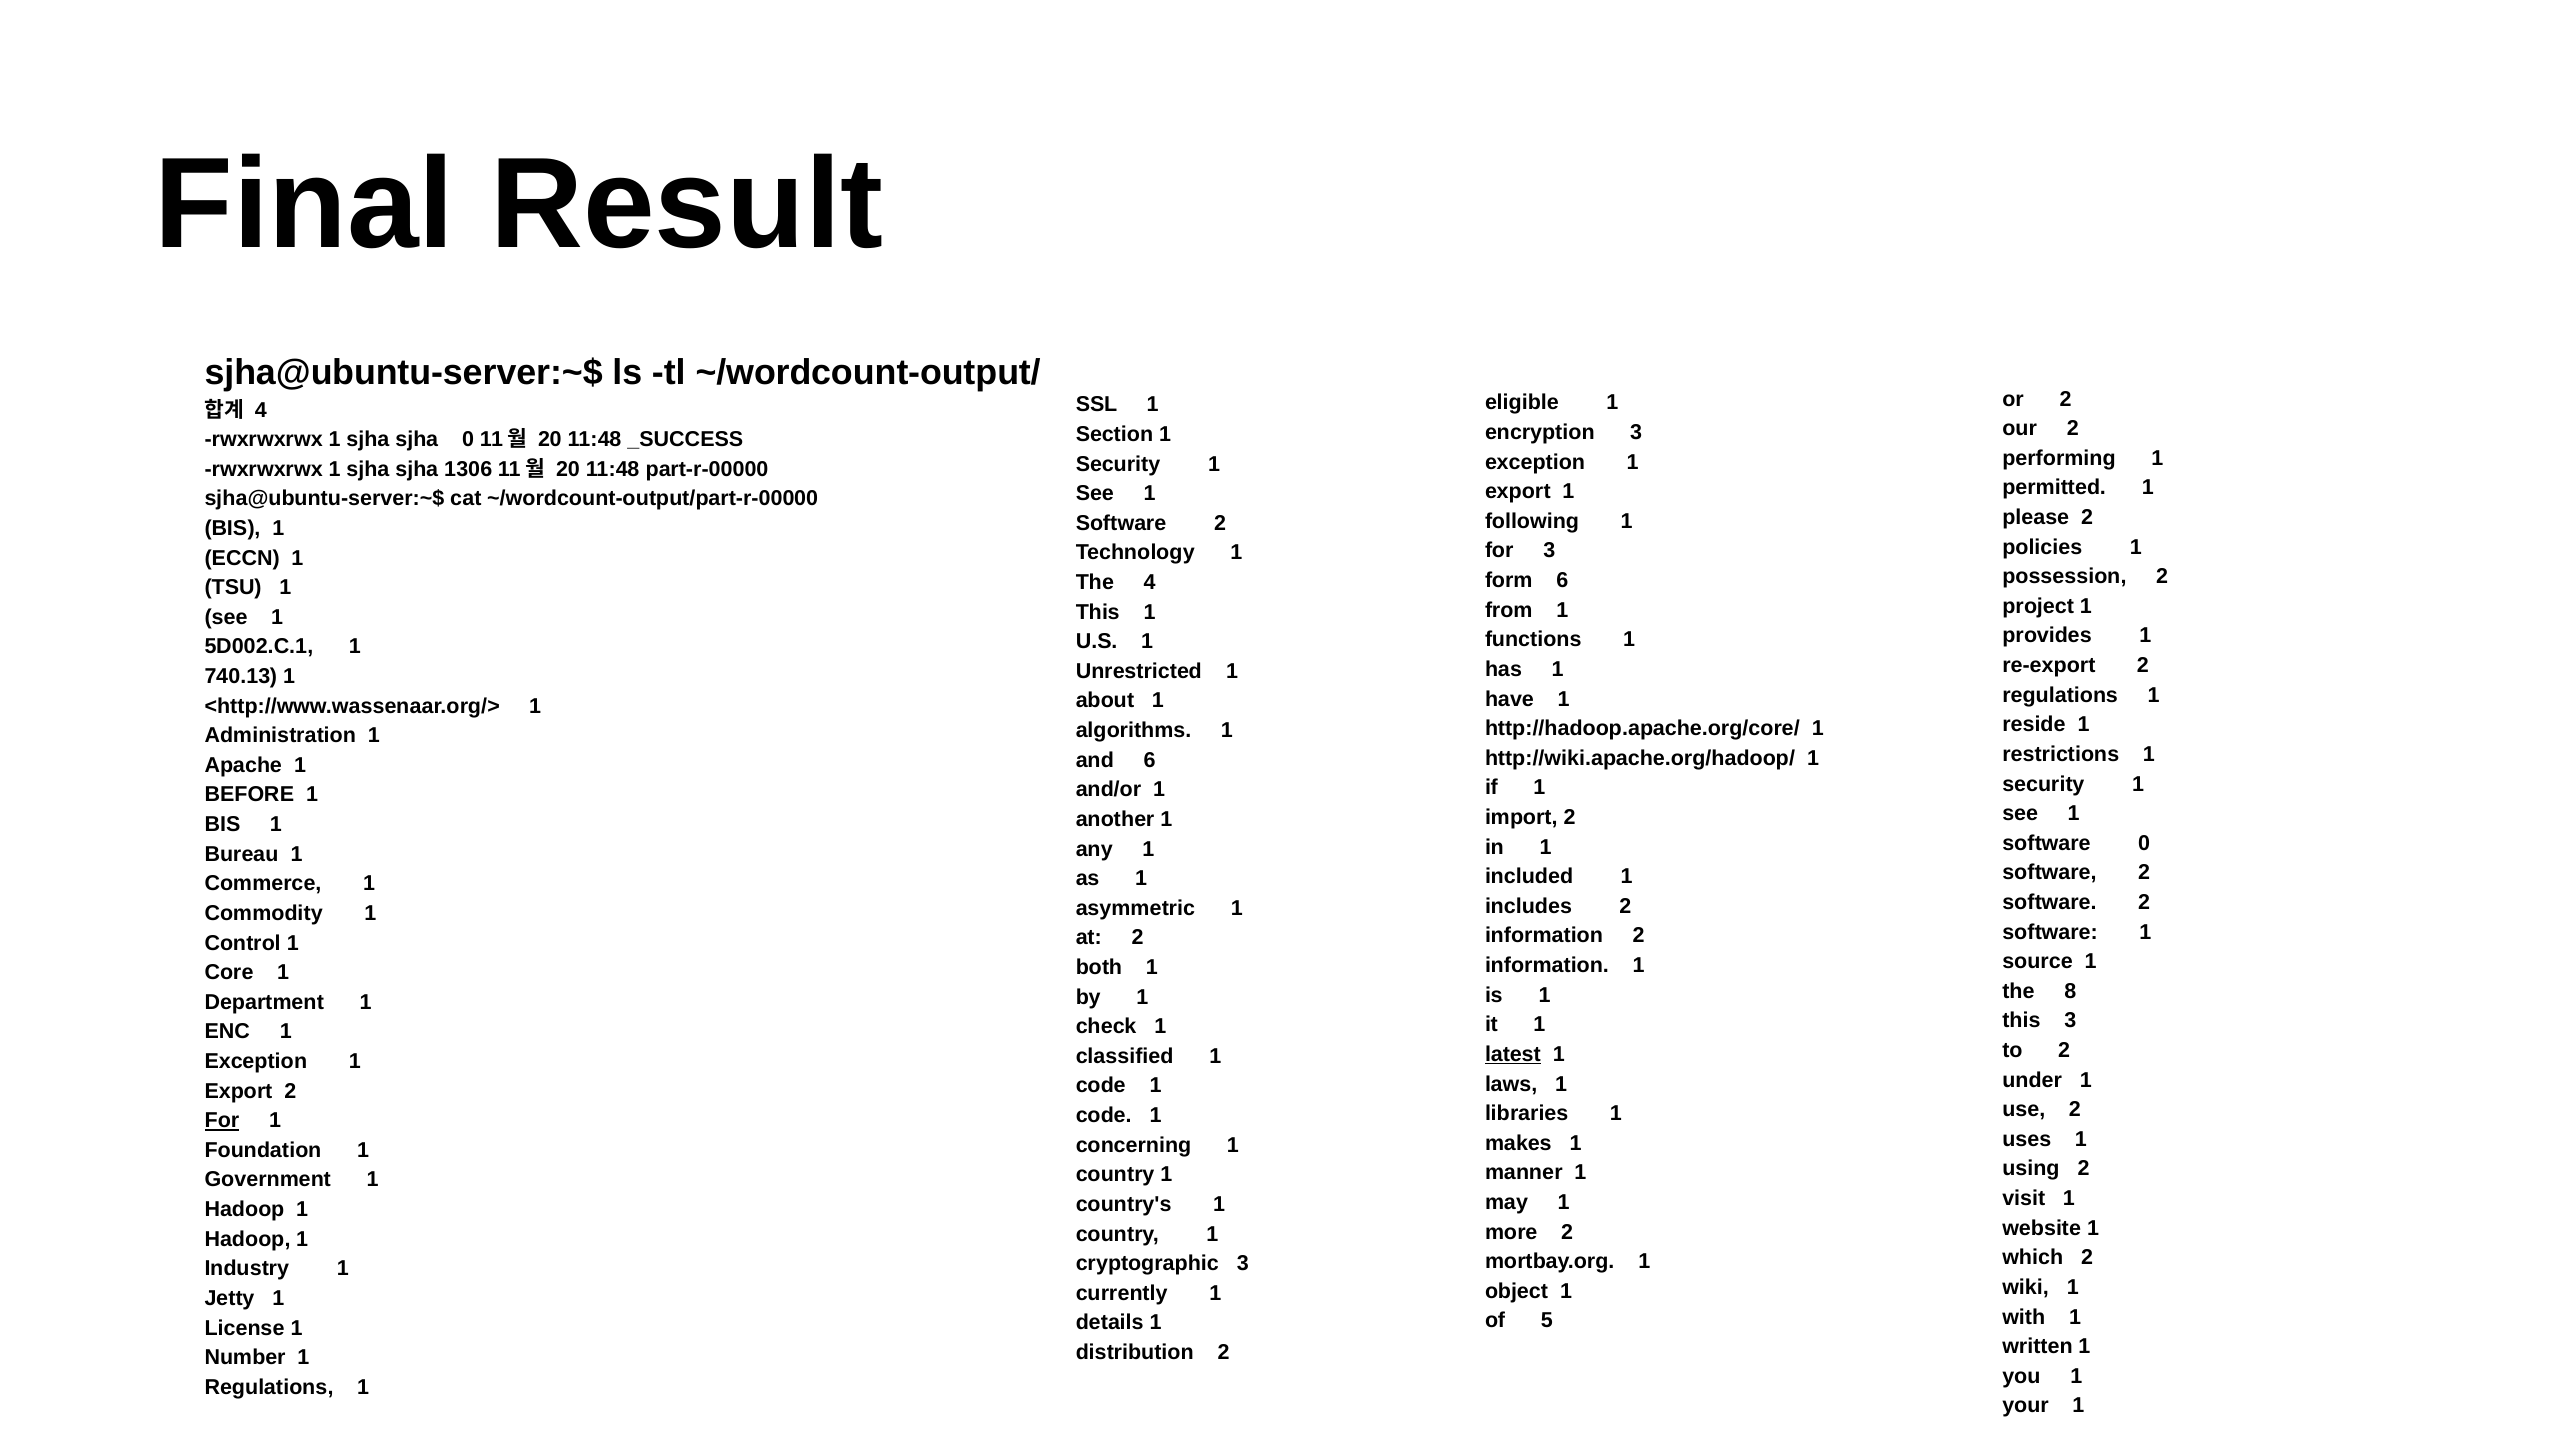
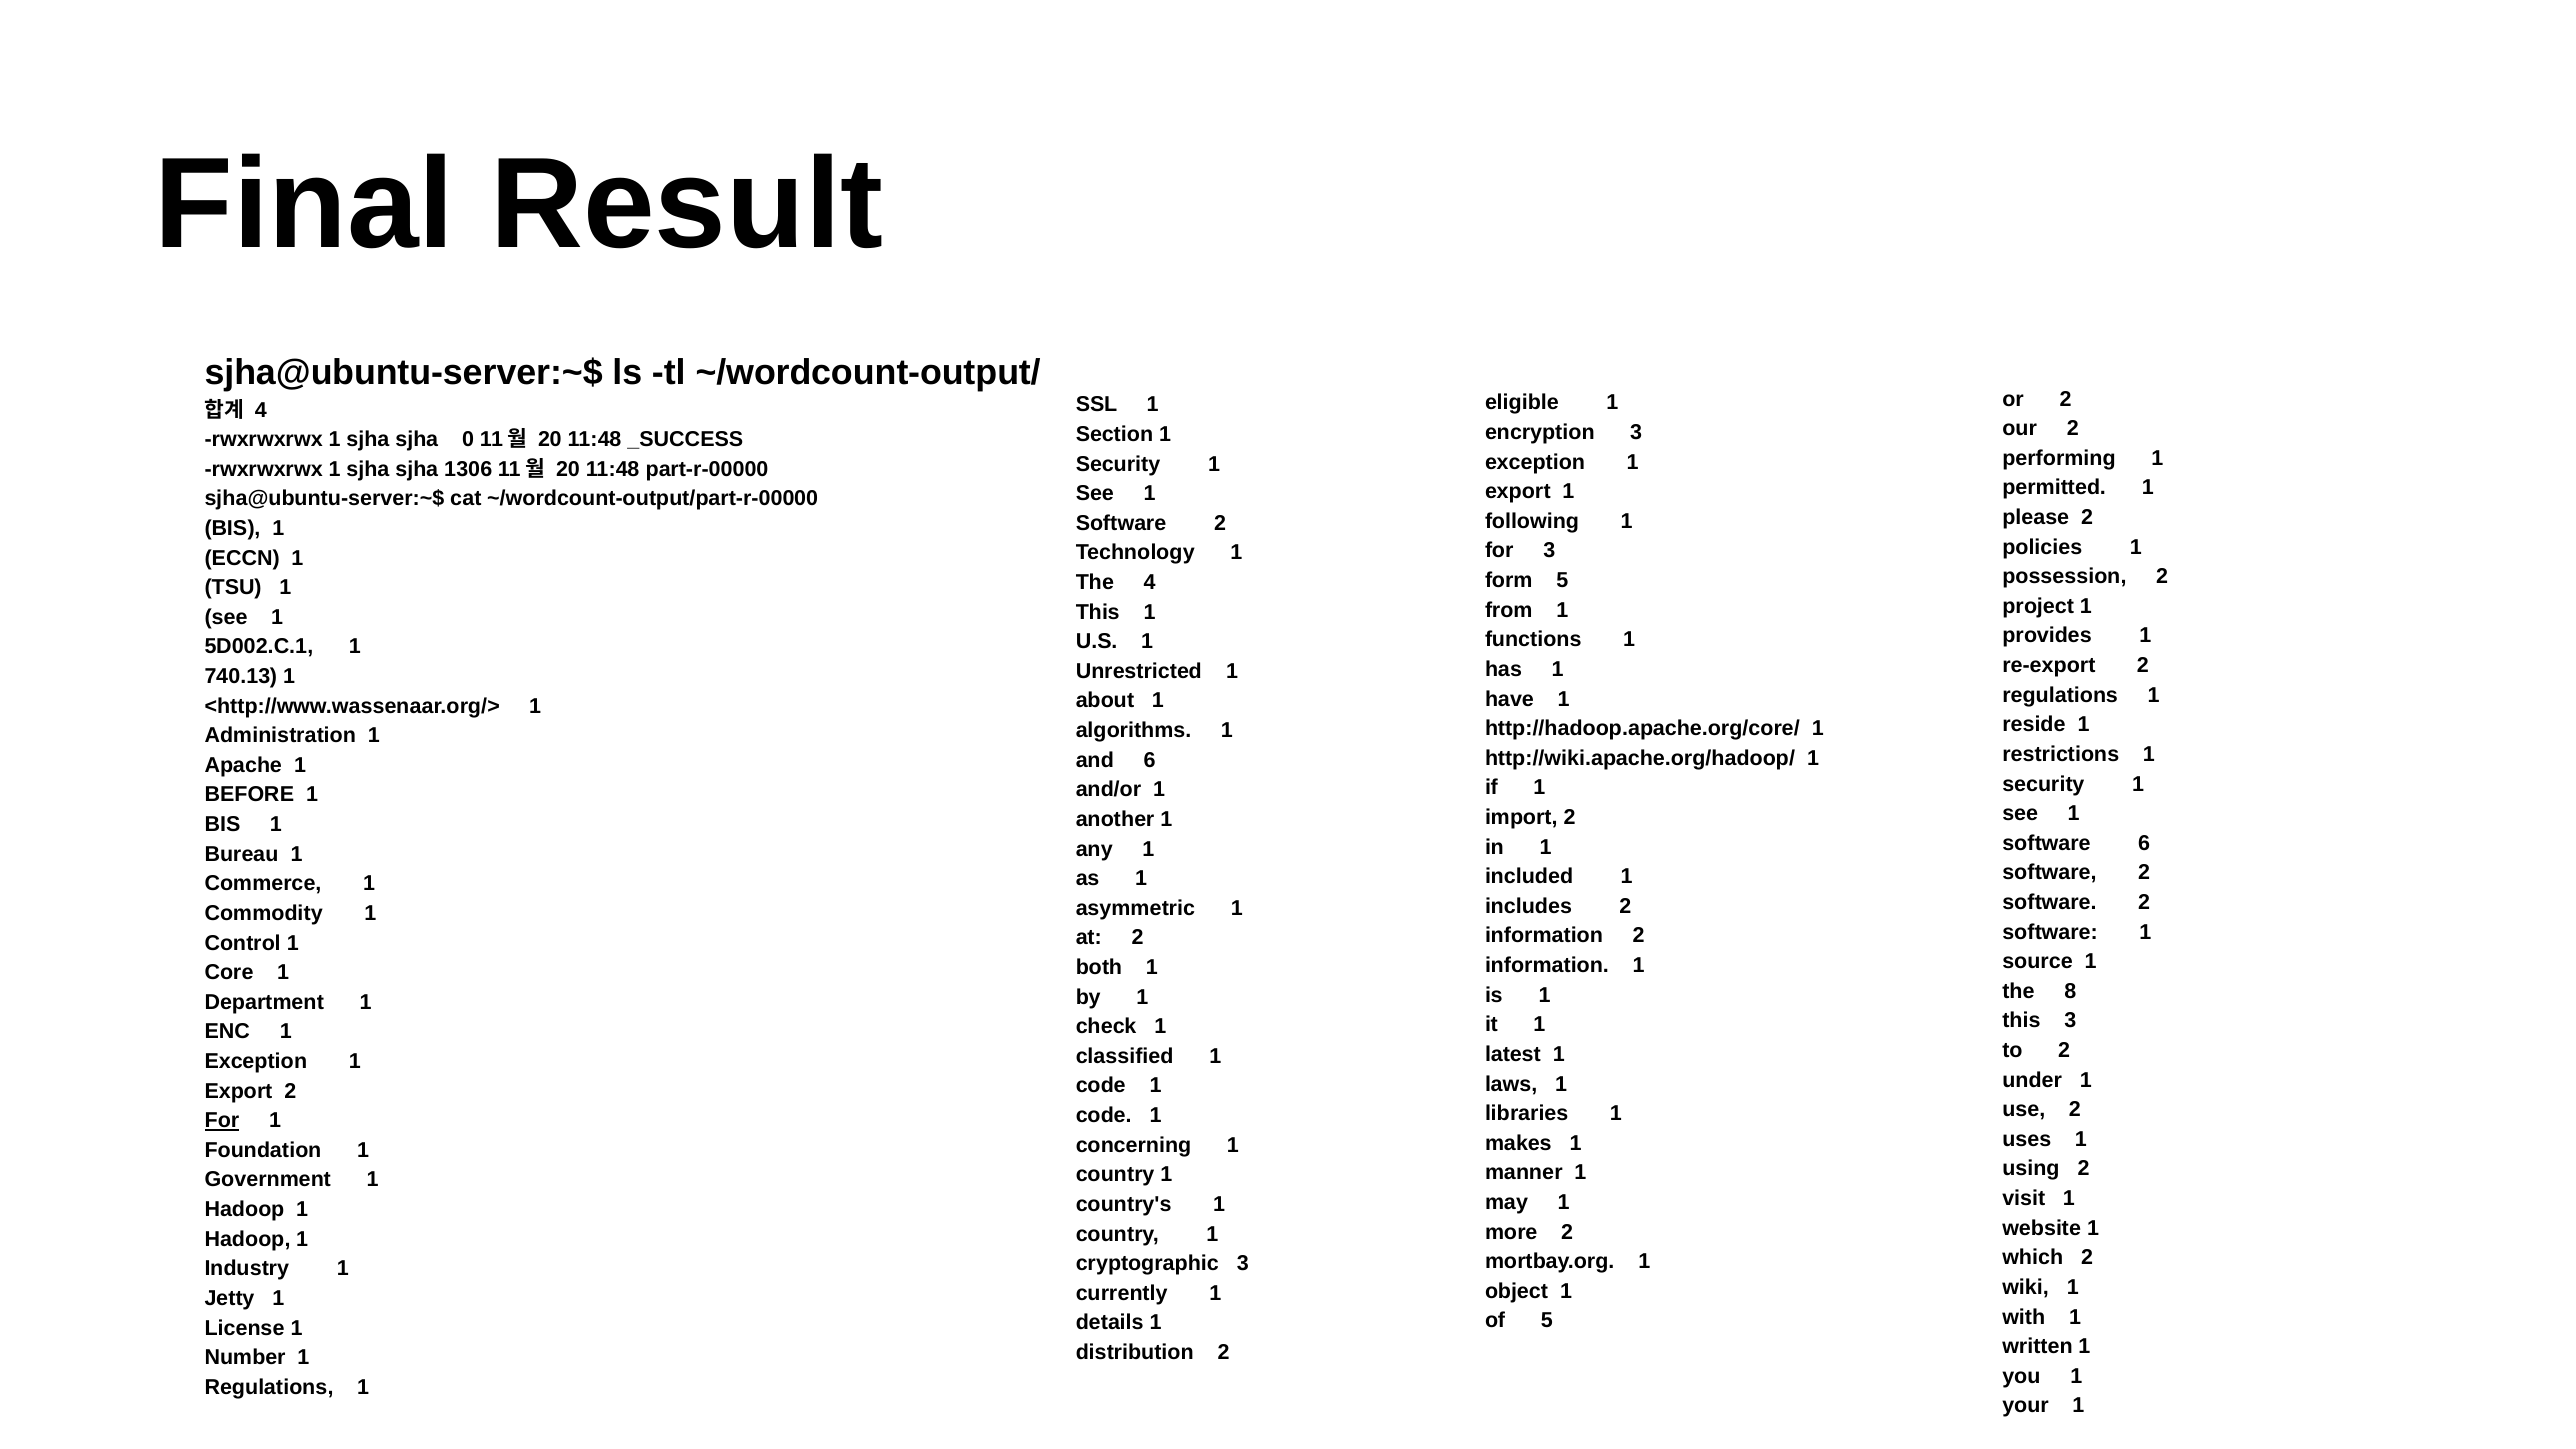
form 6: 6 -> 5
software 0: 0 -> 6
latest underline: present -> none
